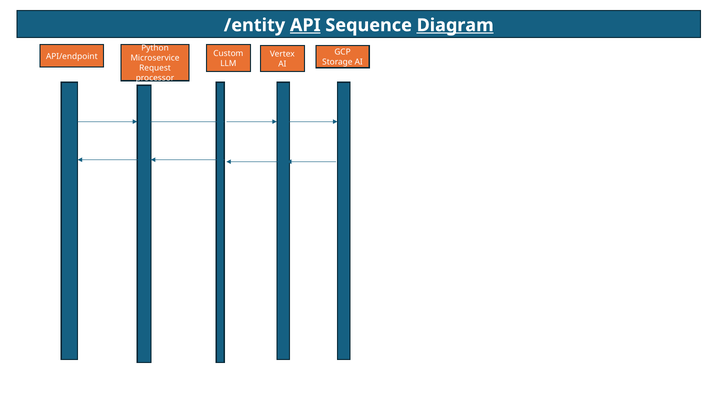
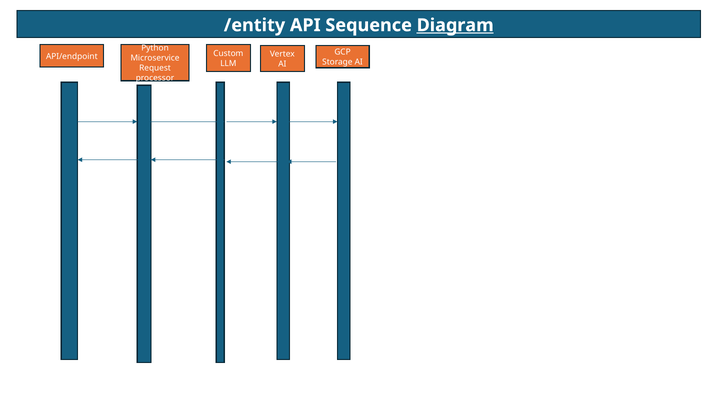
API underline: present -> none
